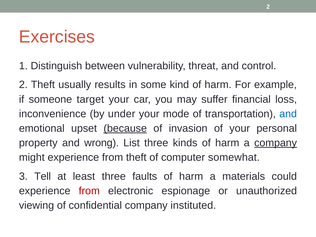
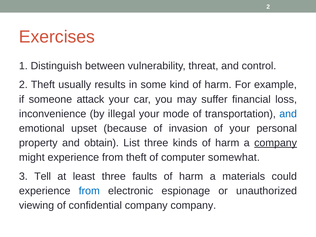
target: target -> attack
under: under -> illegal
because underline: present -> none
wrong: wrong -> obtain
from at (89, 191) colour: red -> blue
company instituted: instituted -> company
